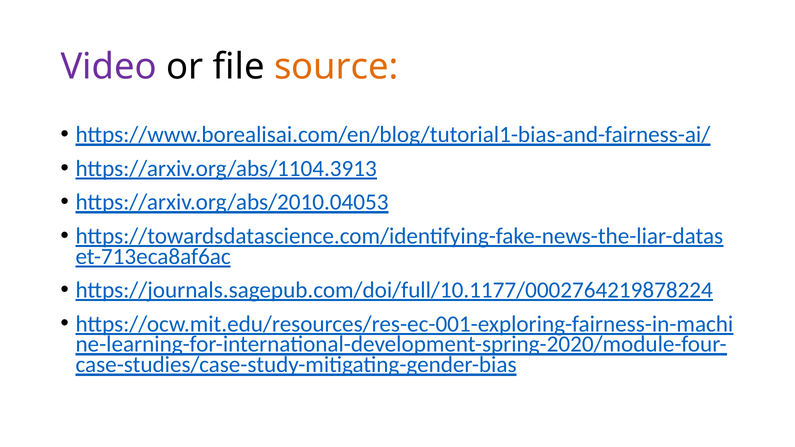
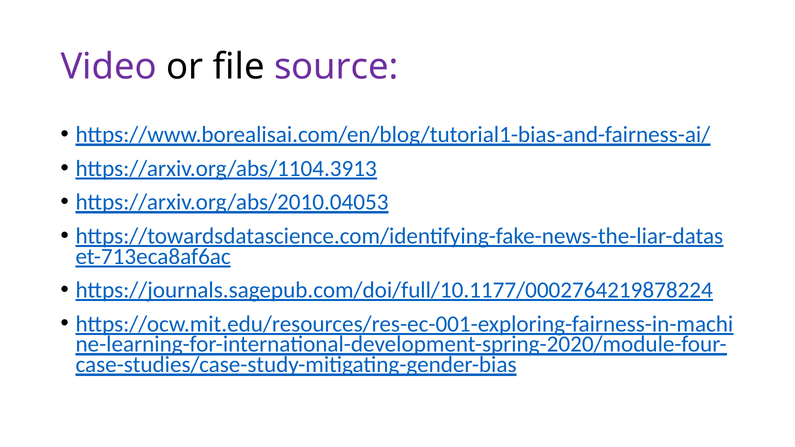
source colour: orange -> purple
